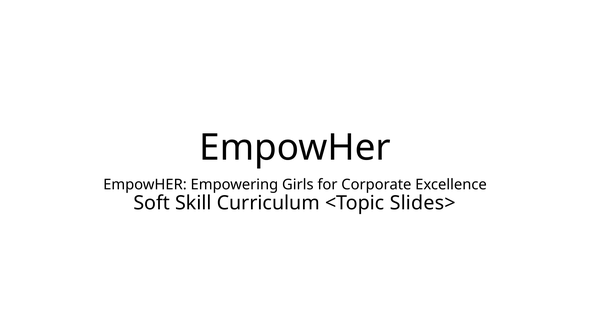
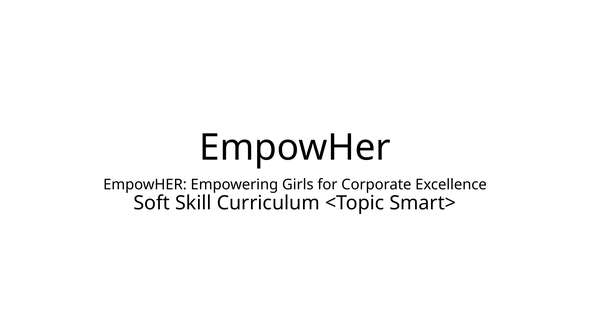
Slides>: Slides> -> Smart>
